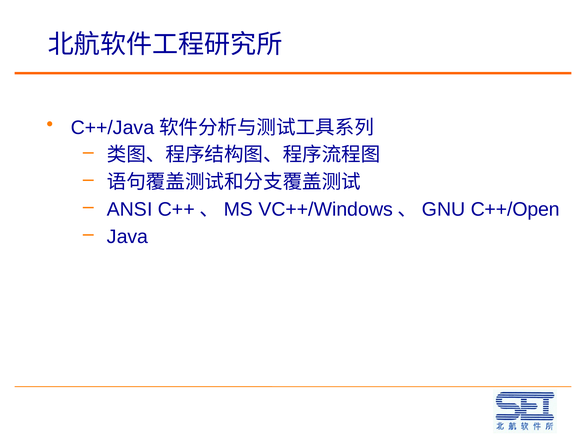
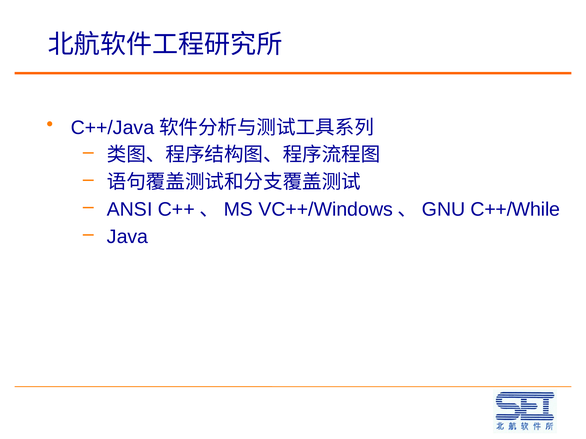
C++/Open: C++/Open -> C++/While
